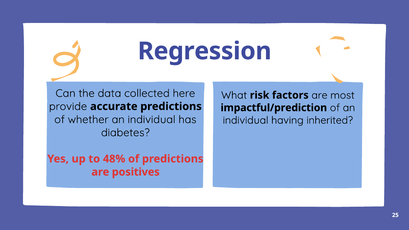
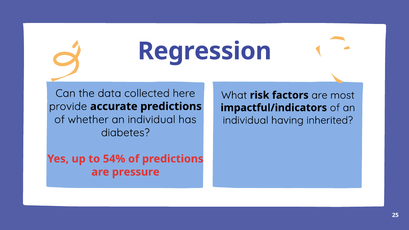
impactful/prediction: impactful/prediction -> impactful/indicators
48%: 48% -> 54%
positives: positives -> pressure
